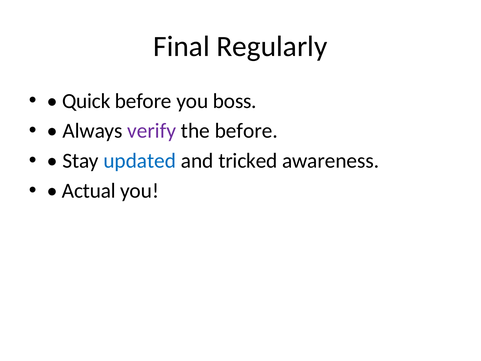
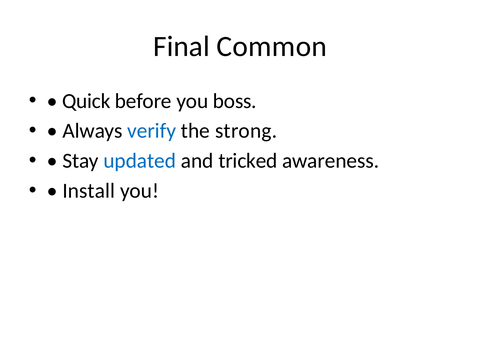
Regularly: Regularly -> Common
verify colour: purple -> blue
the before: before -> strong
Actual: Actual -> Install
